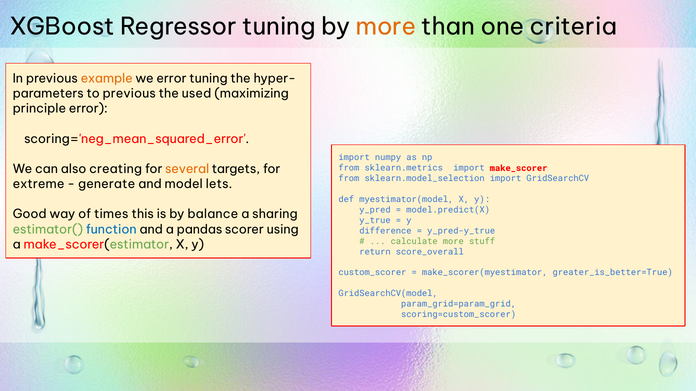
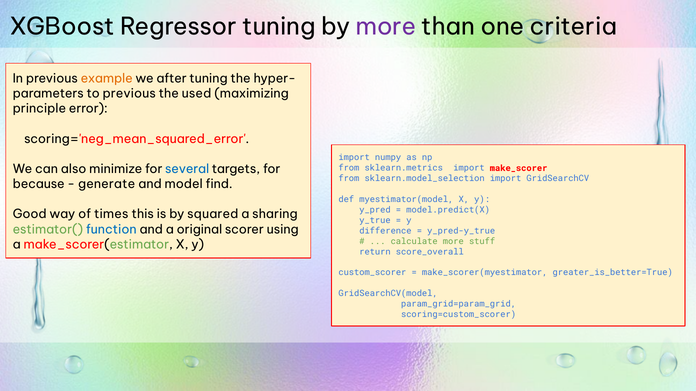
more at (386, 27) colour: orange -> purple
we error: error -> after
creating: creating -> minimize
several colour: orange -> blue
extreme: extreme -> because
lets: lets -> find
balance: balance -> squared
pandas: pandas -> original
